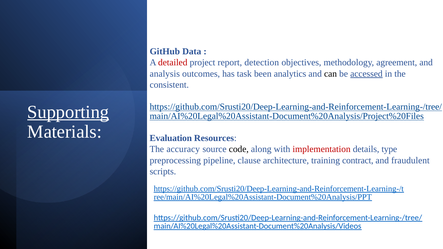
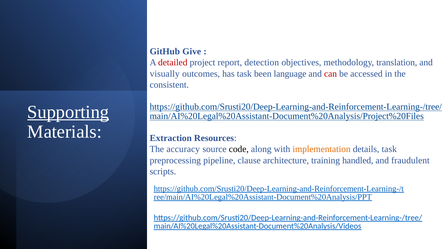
Data: Data -> Give
agreement: agreement -> translation
analysis: analysis -> visually
analytics: analytics -> language
can colour: black -> red
accessed underline: present -> none
Evaluation: Evaluation -> Extraction
implementation colour: red -> orange
details type: type -> task
contract: contract -> handled
